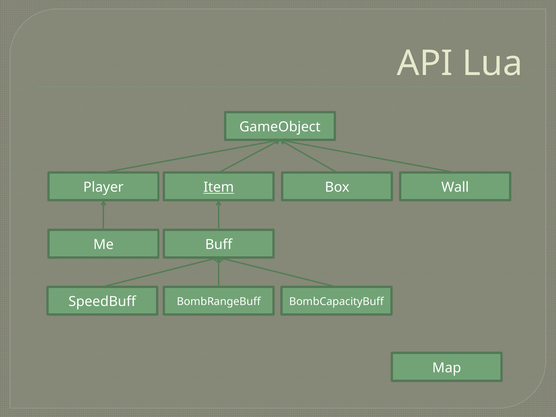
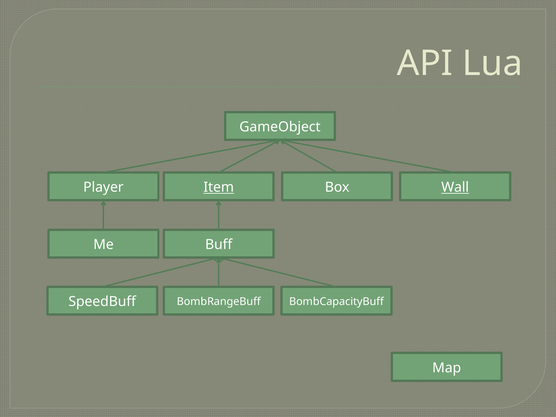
Wall underline: none -> present
